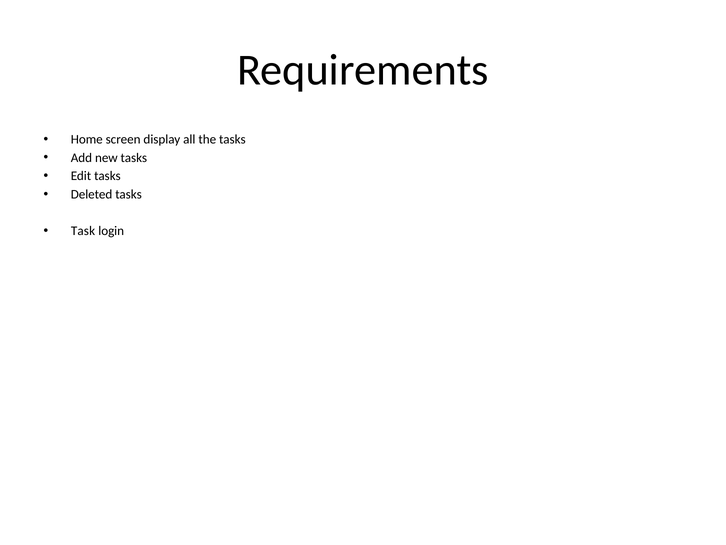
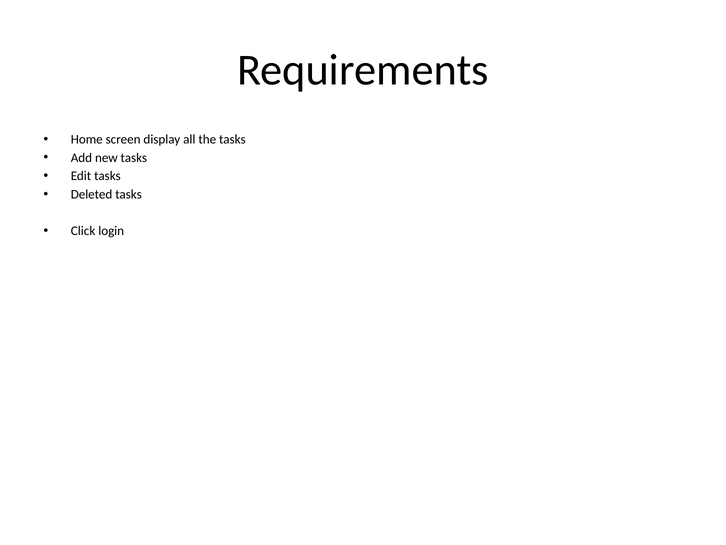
Task: Task -> Click
